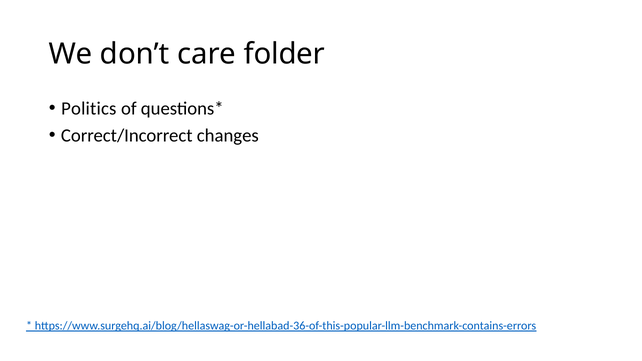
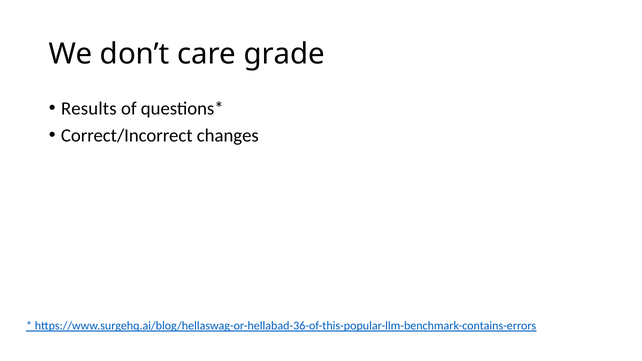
folder: folder -> grade
Politics: Politics -> Results
